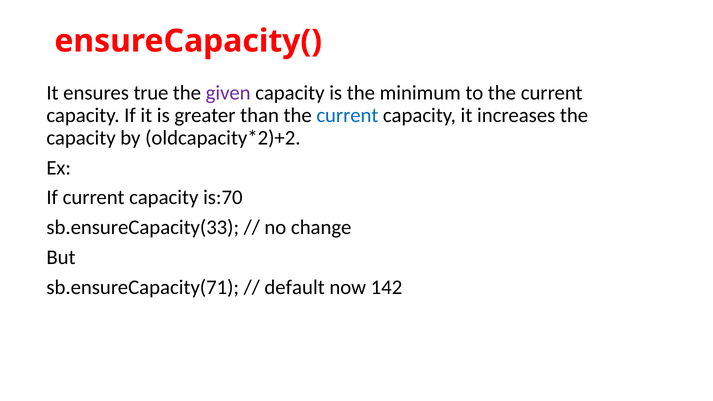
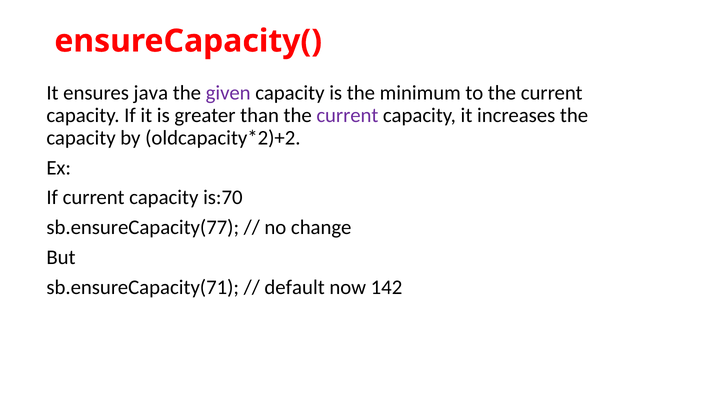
true: true -> java
current at (347, 115) colour: blue -> purple
sb.ensureCapacity(33: sb.ensureCapacity(33 -> sb.ensureCapacity(77
